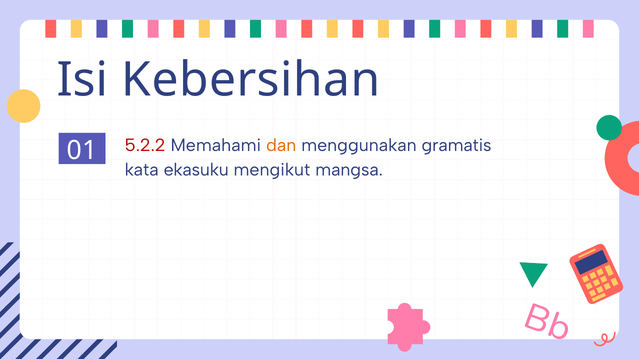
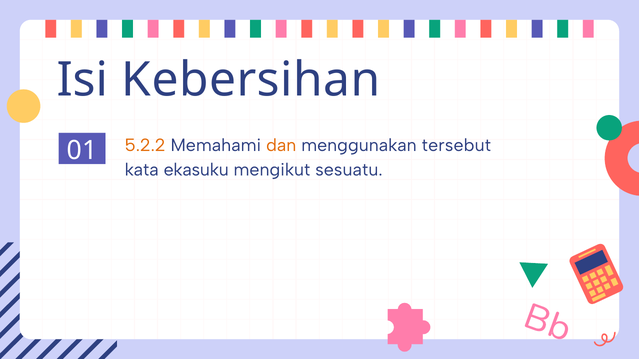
5.2.2 colour: red -> orange
gramatis: gramatis -> tersebut
mangsa: mangsa -> sesuatu
